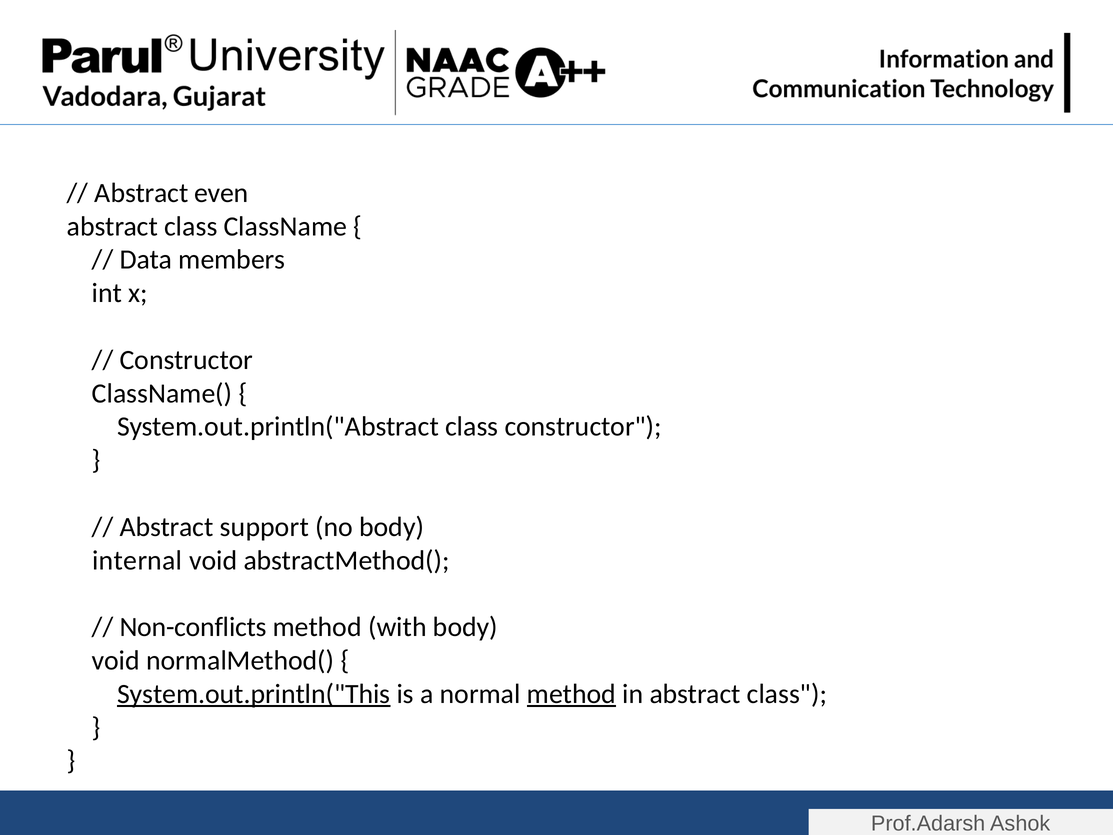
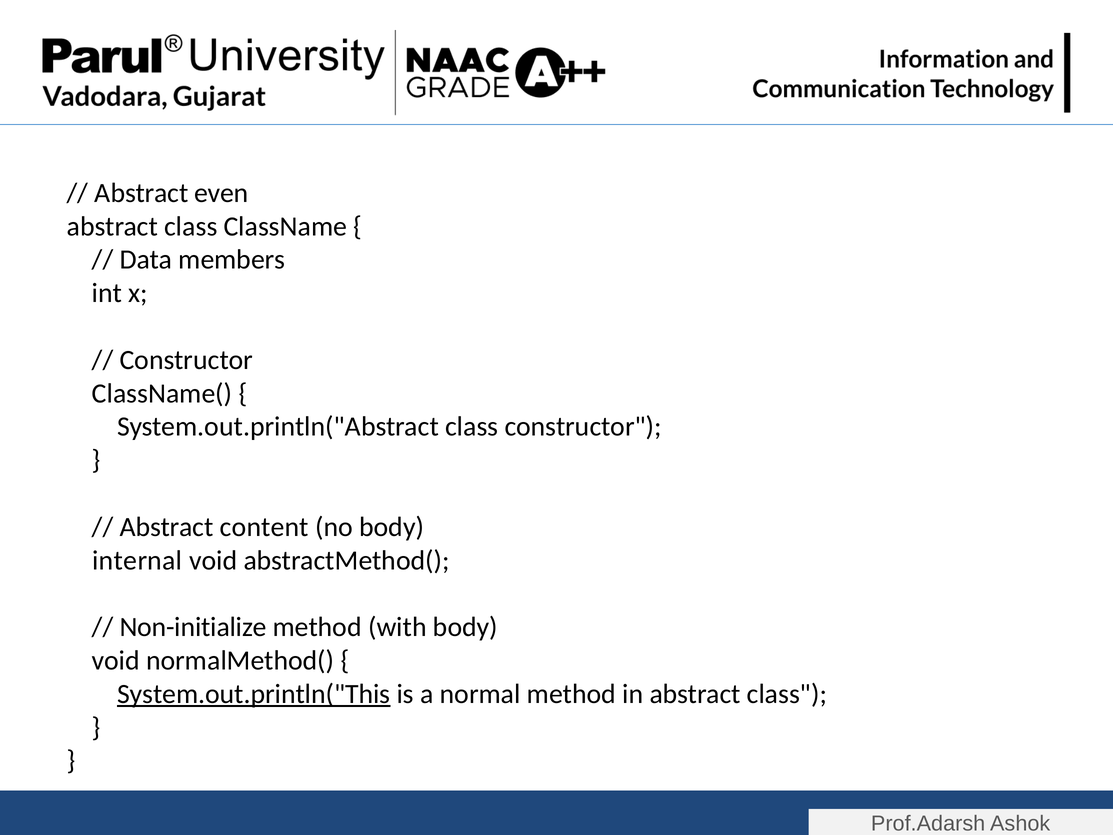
support: support -> content
Non-conflicts: Non-conflicts -> Non-initialize
method at (571, 694) underline: present -> none
